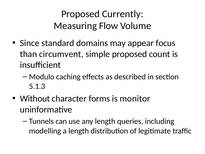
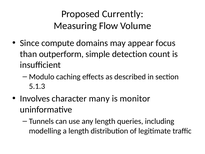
standard: standard -> compute
circumvent: circumvent -> outperform
simple proposed: proposed -> detection
Without: Without -> Involves
forms: forms -> many
